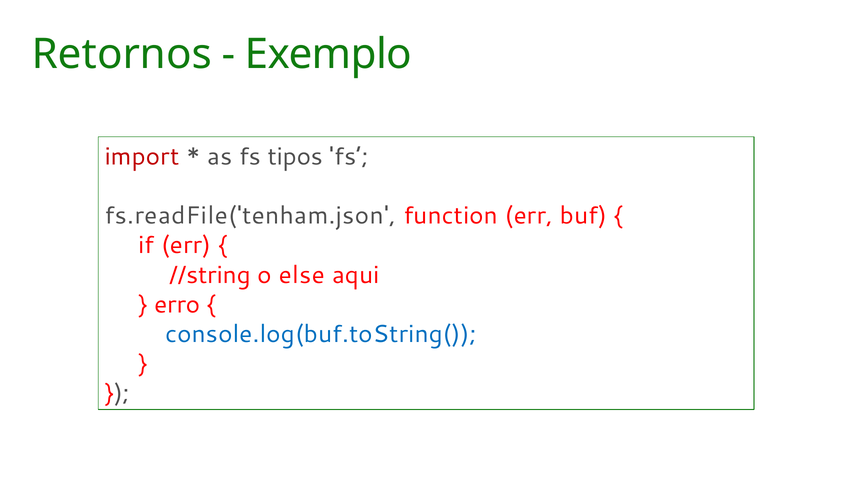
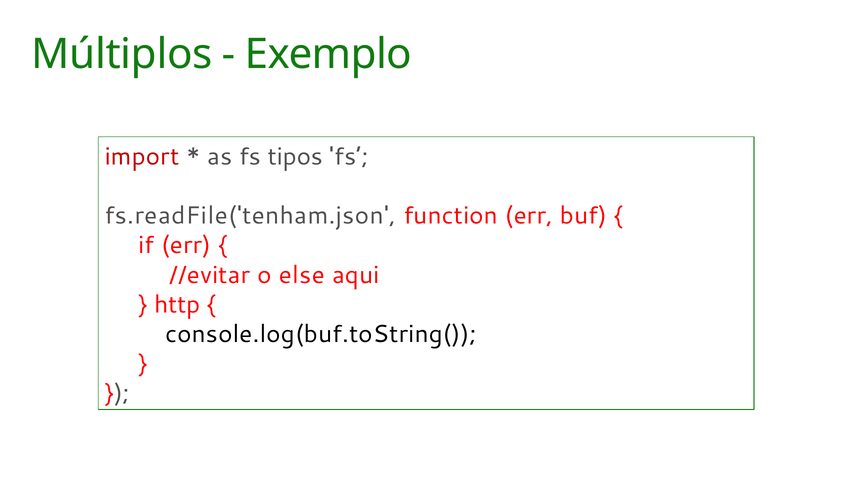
Retornos: Retornos -> Múltiplos
//string: //string -> //evitar
erro: erro -> http
console.log(buf.toString( colour: blue -> black
